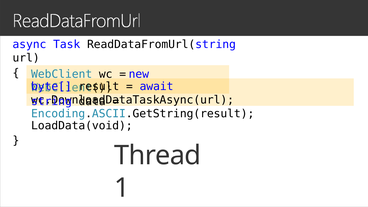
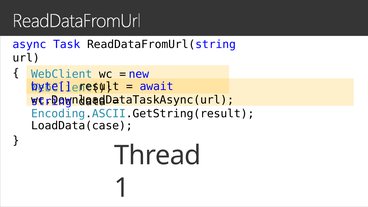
LoadData(void: LoadData(void -> LoadData(case
